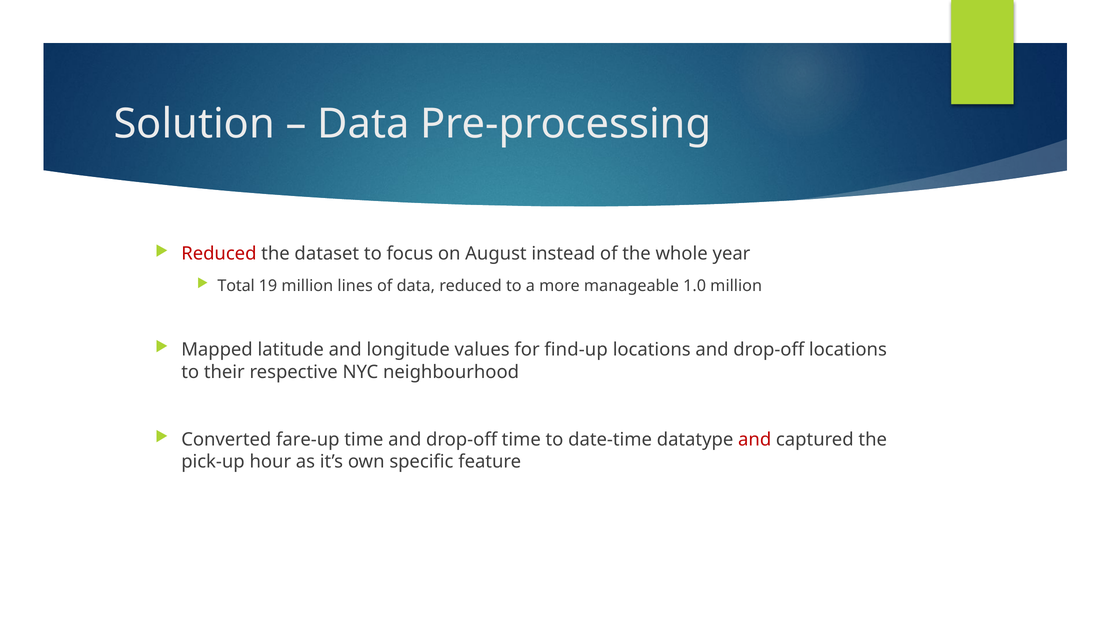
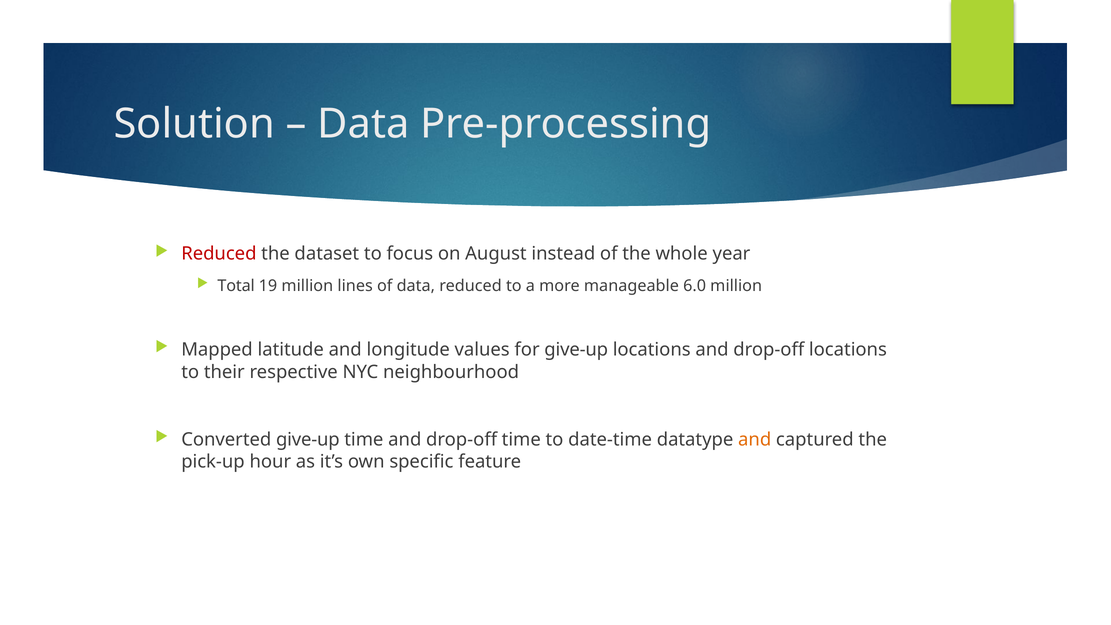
1.0: 1.0 -> 6.0
for find-up: find-up -> give-up
Converted fare-up: fare-up -> give-up
and at (755, 439) colour: red -> orange
